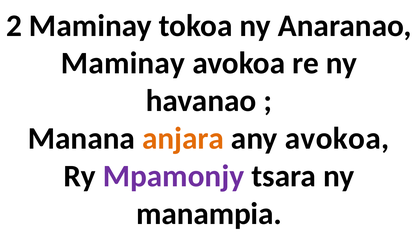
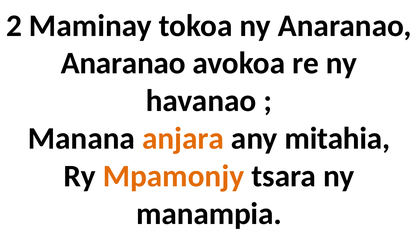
Maminay at (123, 63): Maminay -> Anaranao
any avokoa: avokoa -> mitahia
Mpamonjy colour: purple -> orange
